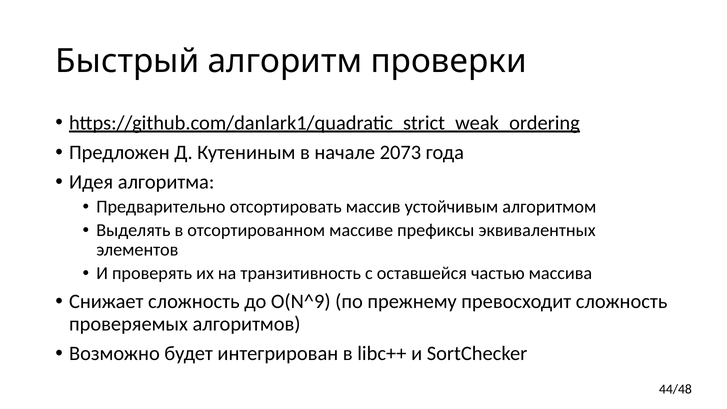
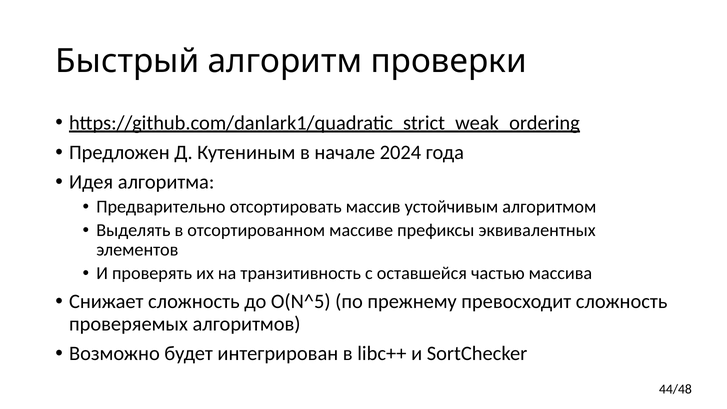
2073: 2073 -> 2024
O(N^9: O(N^9 -> O(N^5
